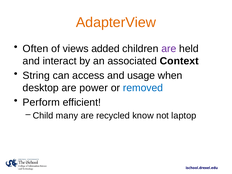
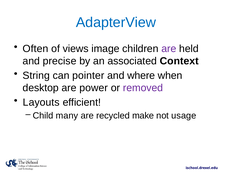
AdapterView colour: orange -> blue
added: added -> image
interact: interact -> precise
access: access -> pointer
usage: usage -> where
removed colour: blue -> purple
Perform: Perform -> Layouts
know: know -> make
laptop: laptop -> usage
